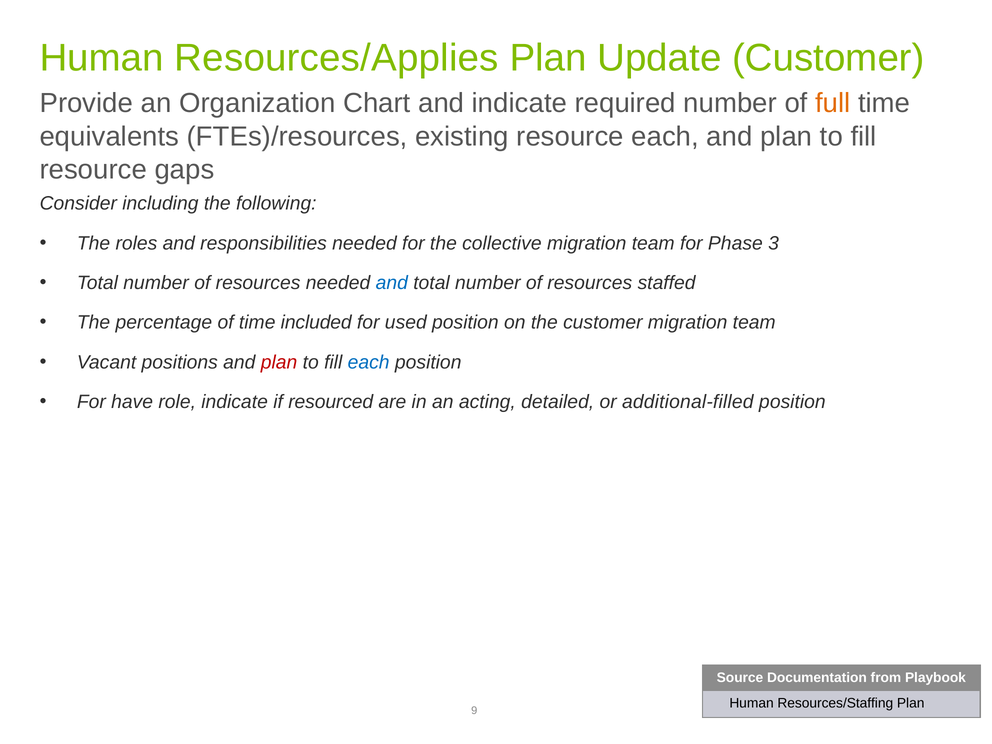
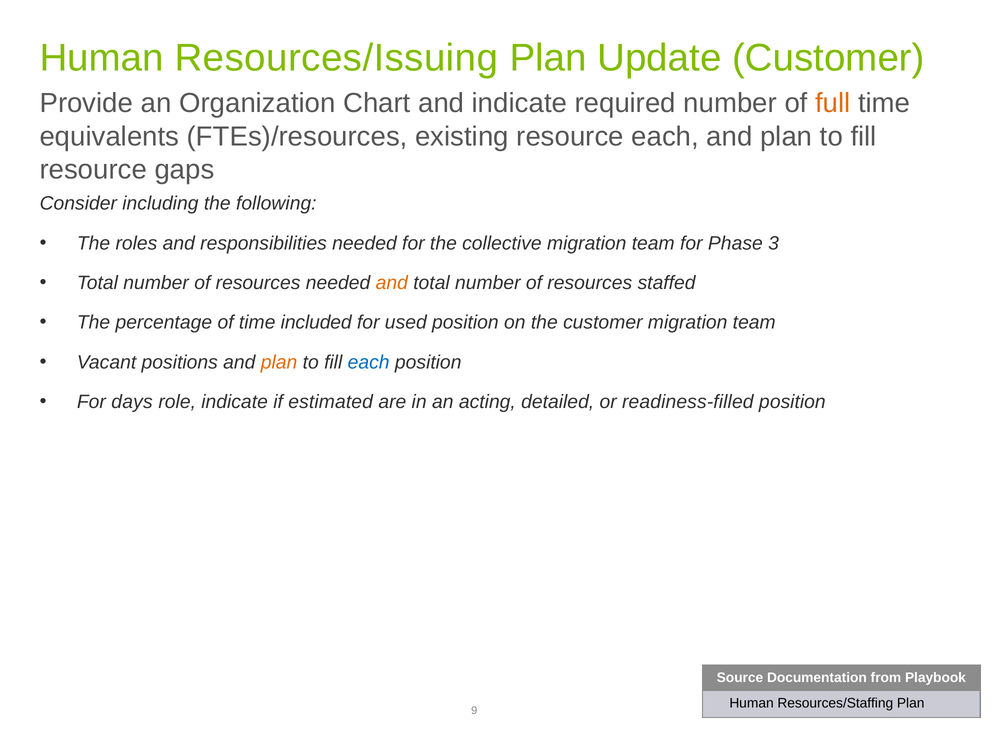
Resources/Applies: Resources/Applies -> Resources/Issuing
and at (392, 283) colour: blue -> orange
plan at (279, 362) colour: red -> orange
have: have -> days
resourced: resourced -> estimated
additional-filled: additional-filled -> readiness-filled
